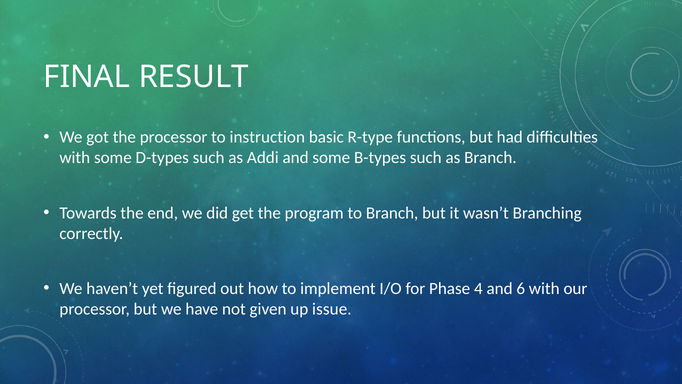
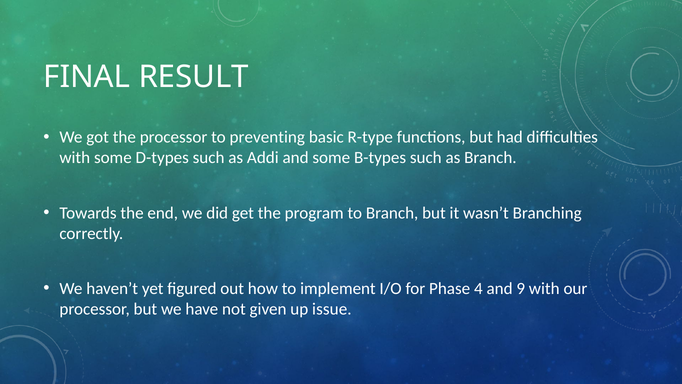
instruction: instruction -> preventing
6: 6 -> 9
